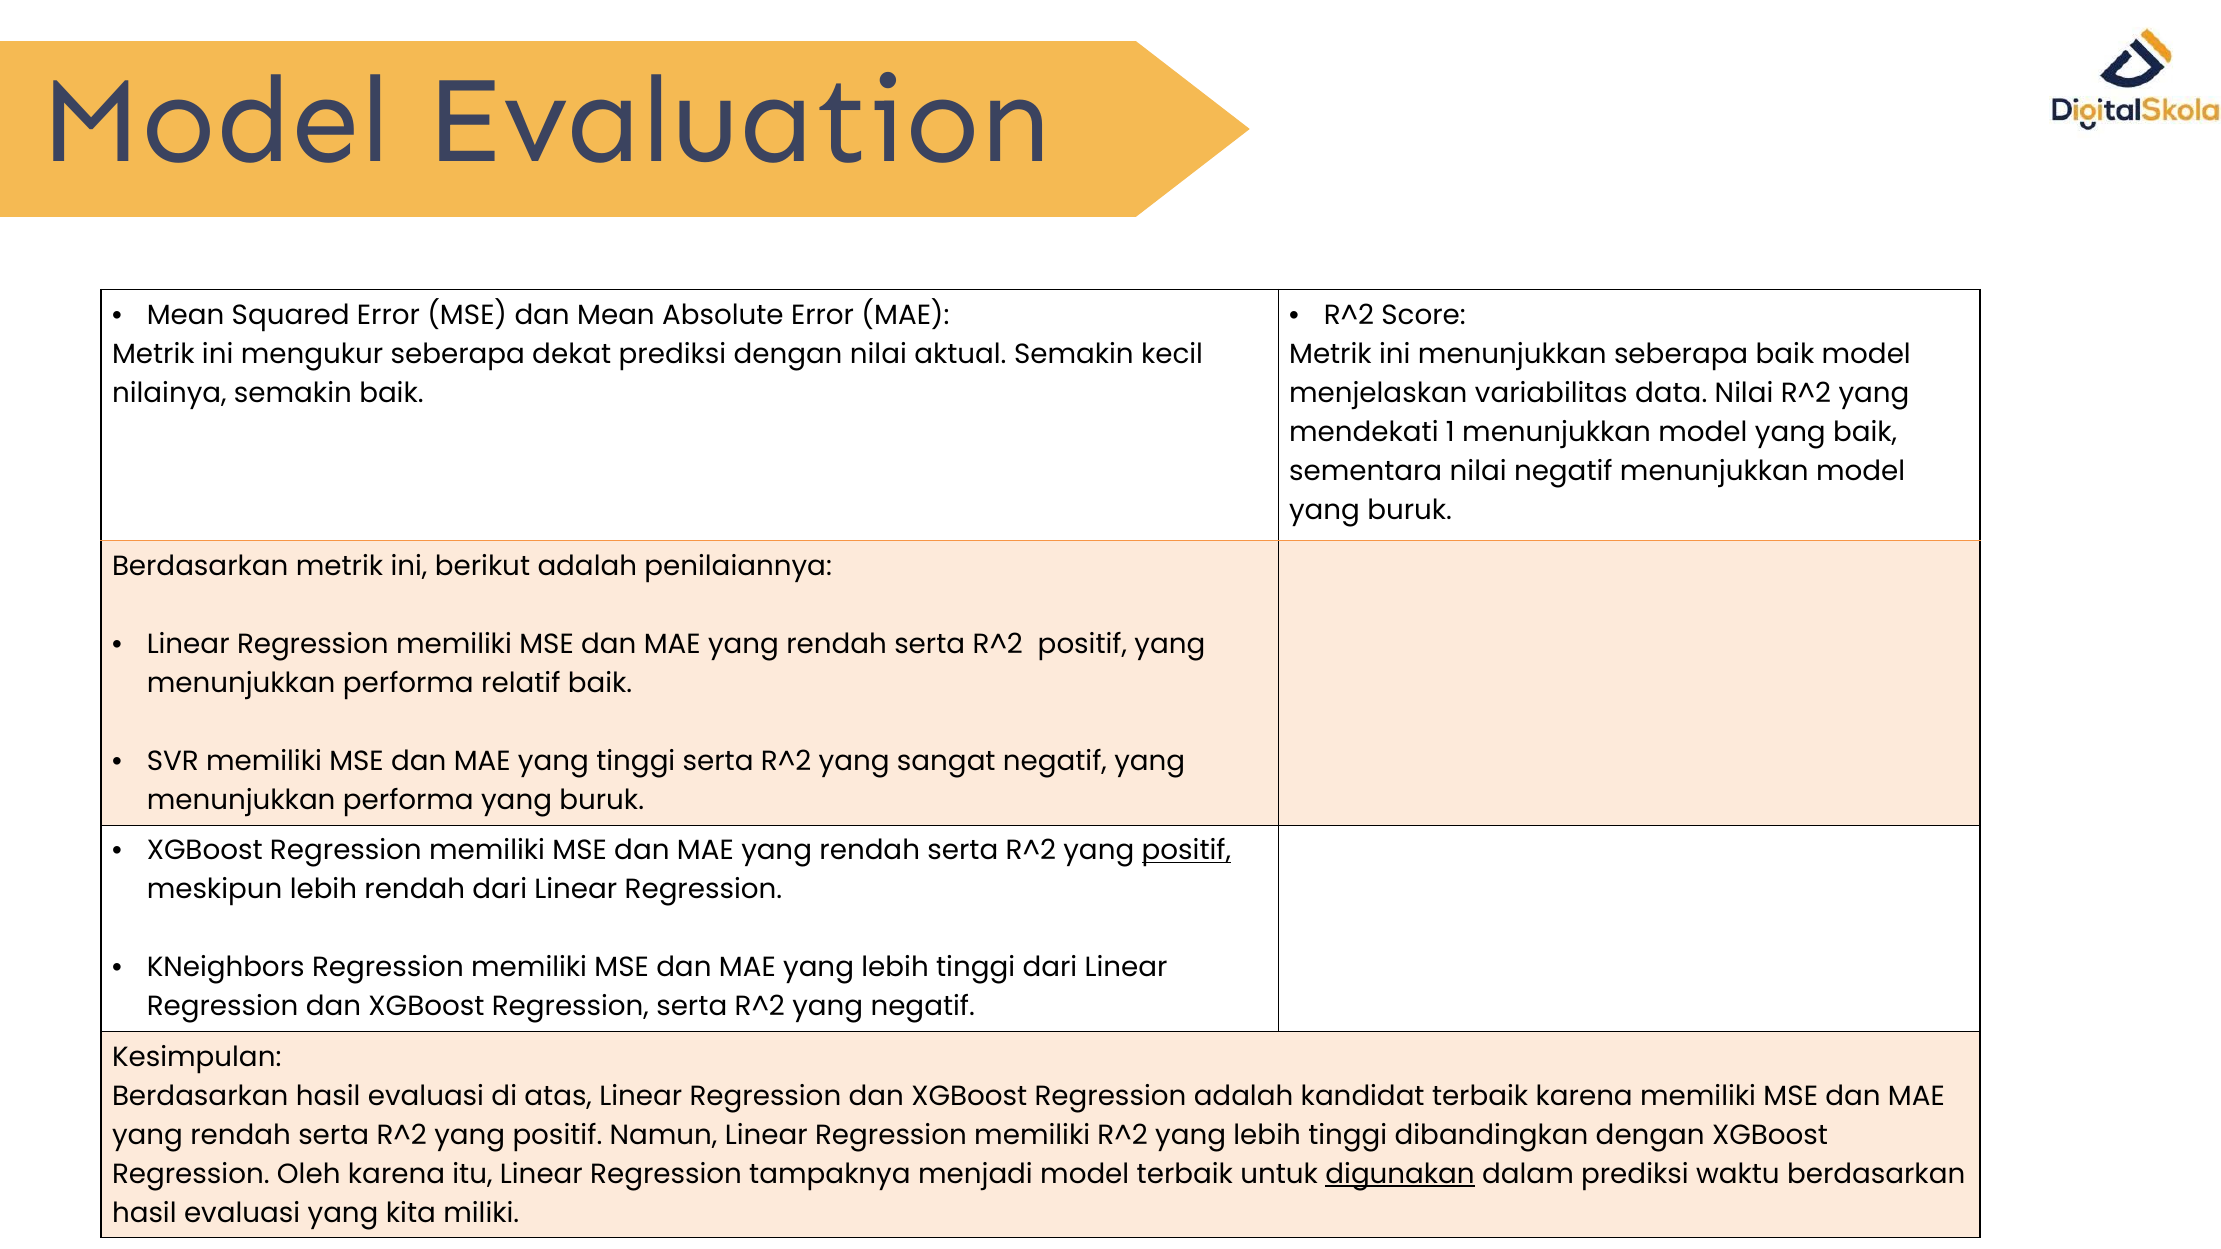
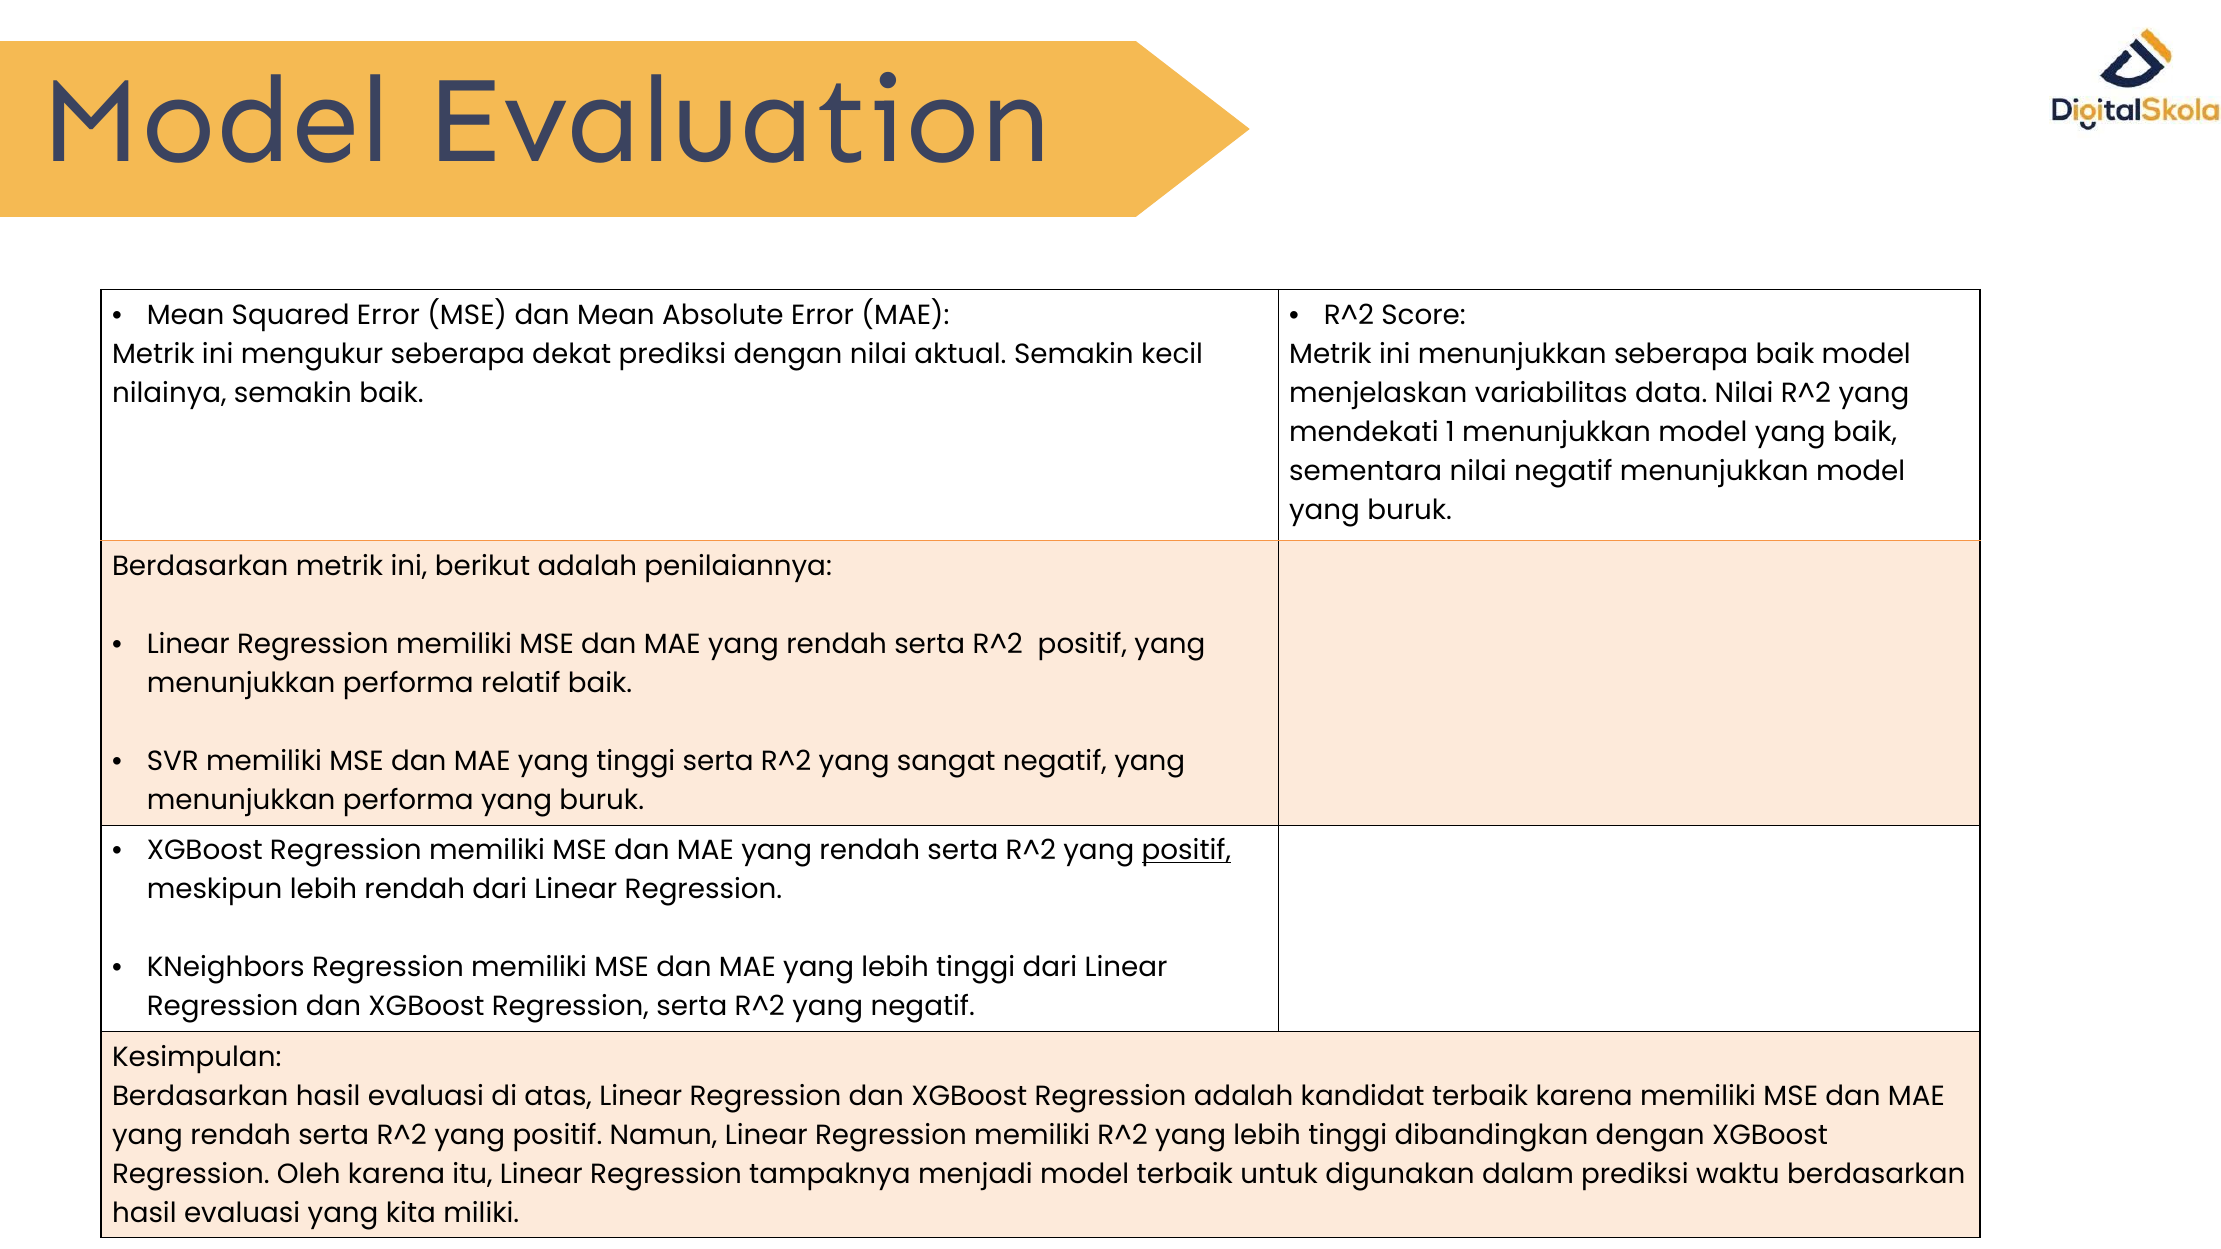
digunakan underline: present -> none
